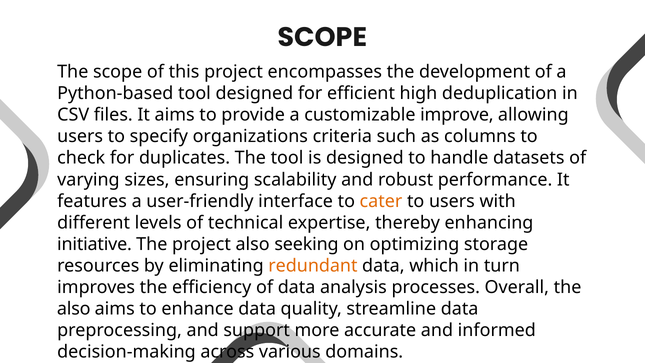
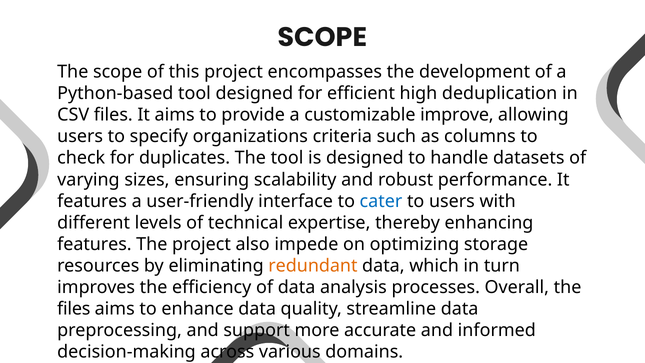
cater colour: orange -> blue
initiative at (94, 244): initiative -> features
seeking: seeking -> impede
also at (74, 309): also -> files
